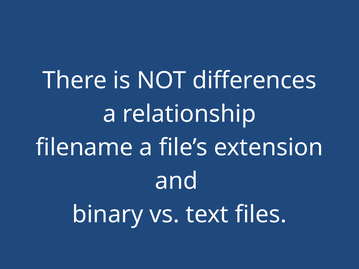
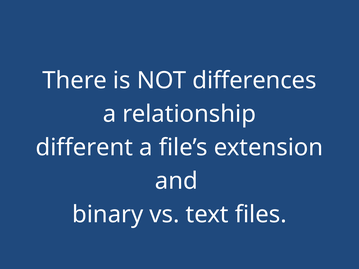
filename: filename -> different
